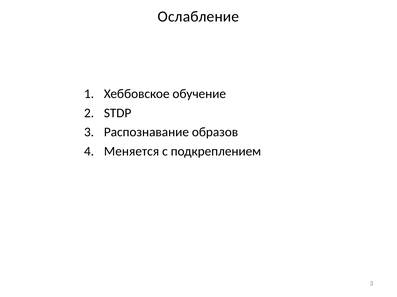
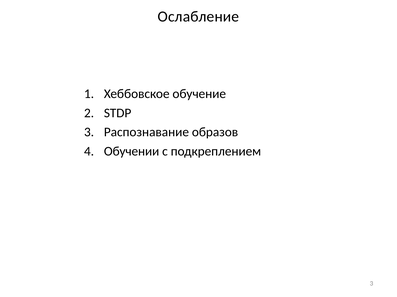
Меняется: Меняется -> Обучении
